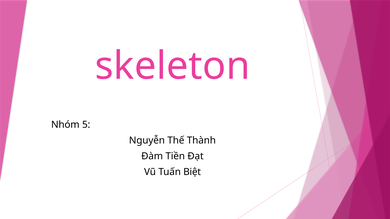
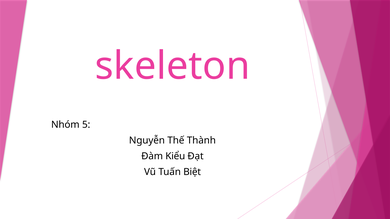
Tiền: Tiền -> Kiểu
